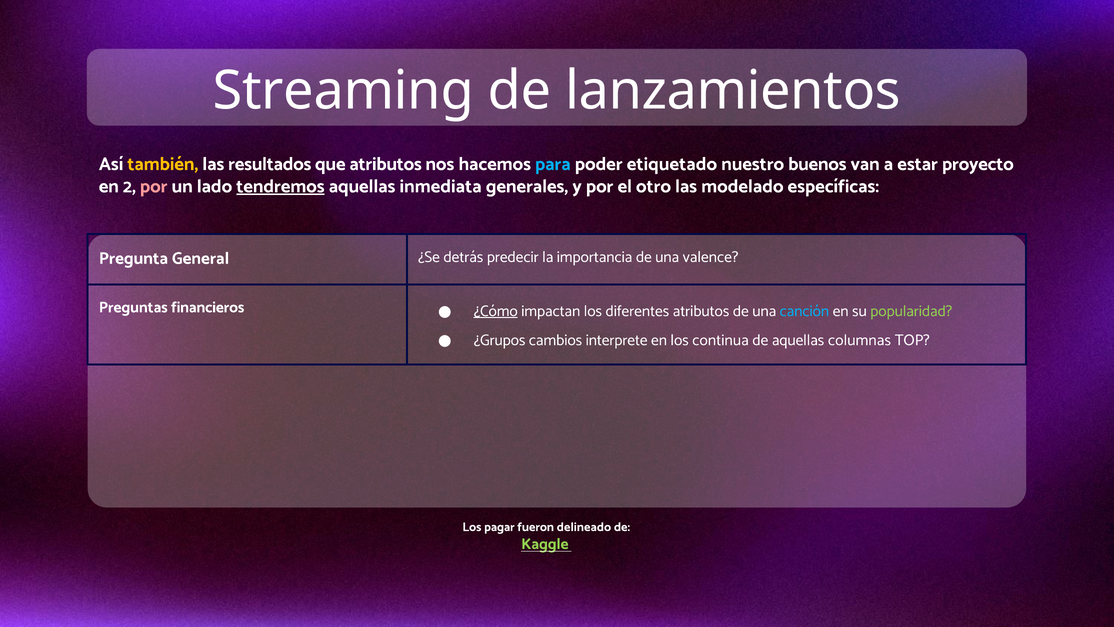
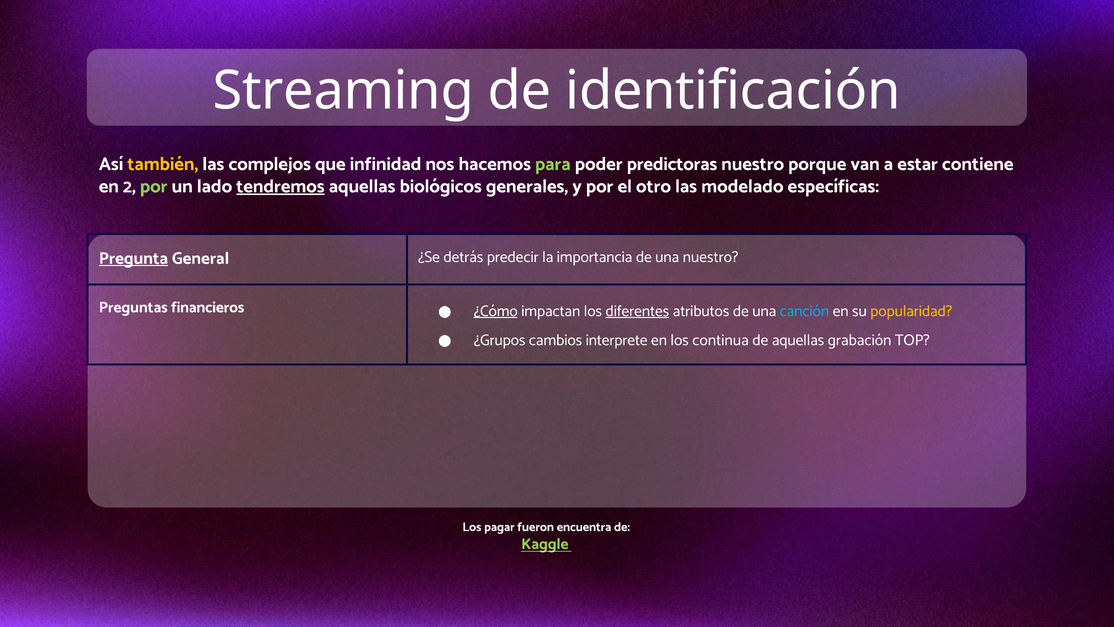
lanzamientos: lanzamientos -> identificación
resultados: resultados -> complejos
que atributos: atributos -> infinidad
para colour: light blue -> light green
etiquetado: etiquetado -> predictoras
buenos: buenos -> porque
proyecto: proyecto -> contiene
por at (154, 186) colour: pink -> light green
inmediata: inmediata -> biológicos
Pregunta underline: none -> present
una valence: valence -> nuestro
diferentes underline: none -> present
popularidad colour: light green -> yellow
columnas: columnas -> grabación
delineado: delineado -> encuentra
